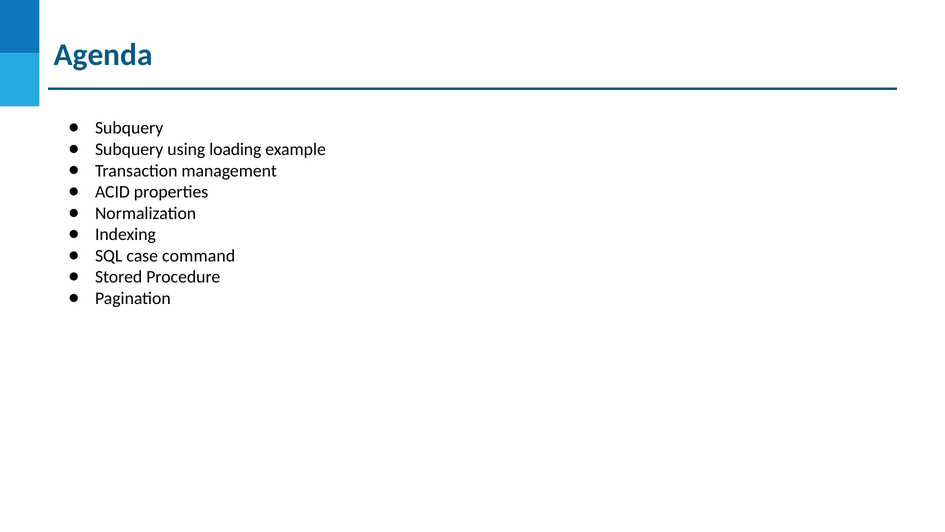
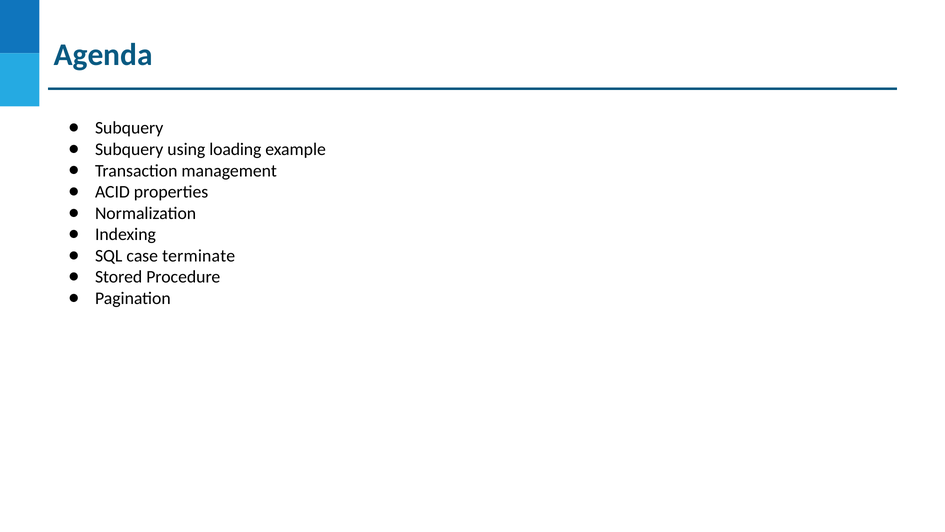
command: command -> terminate
